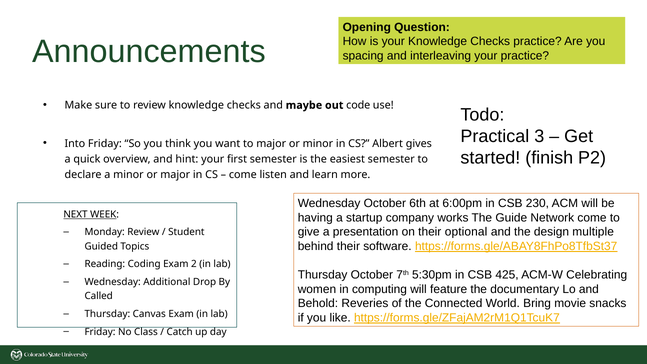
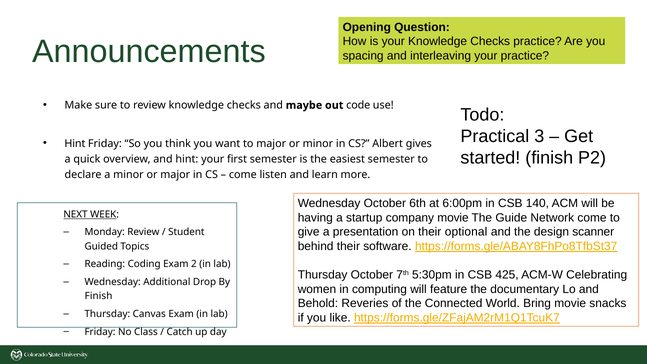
Into at (75, 143): Into -> Hint
230: 230 -> 140
company works: works -> movie
multiple: multiple -> scanner
Called at (99, 296): Called -> Finish
